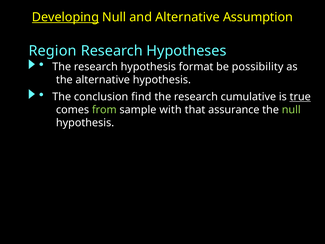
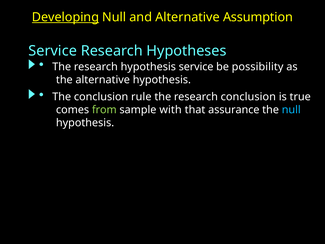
Region at (53, 51): Region -> Service
hypothesis format: format -> service
find: find -> rule
research cumulative: cumulative -> conclusion
true underline: present -> none
null at (291, 110) colour: light green -> light blue
